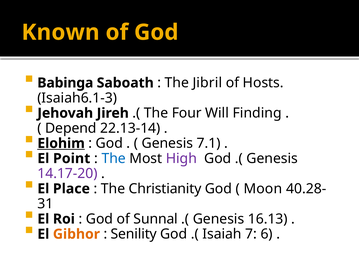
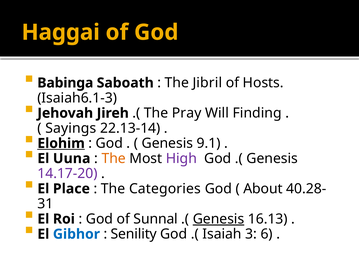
Known: Known -> Haggai
Four: Four -> Pray
Depend: Depend -> Sayings
7.1: 7.1 -> 9.1
Point: Point -> Uuna
The at (114, 158) colour: blue -> orange
Christianity: Christianity -> Categories
Moon: Moon -> About
Genesis at (218, 218) underline: none -> present
Gibhor colour: orange -> blue
7: 7 -> 3
